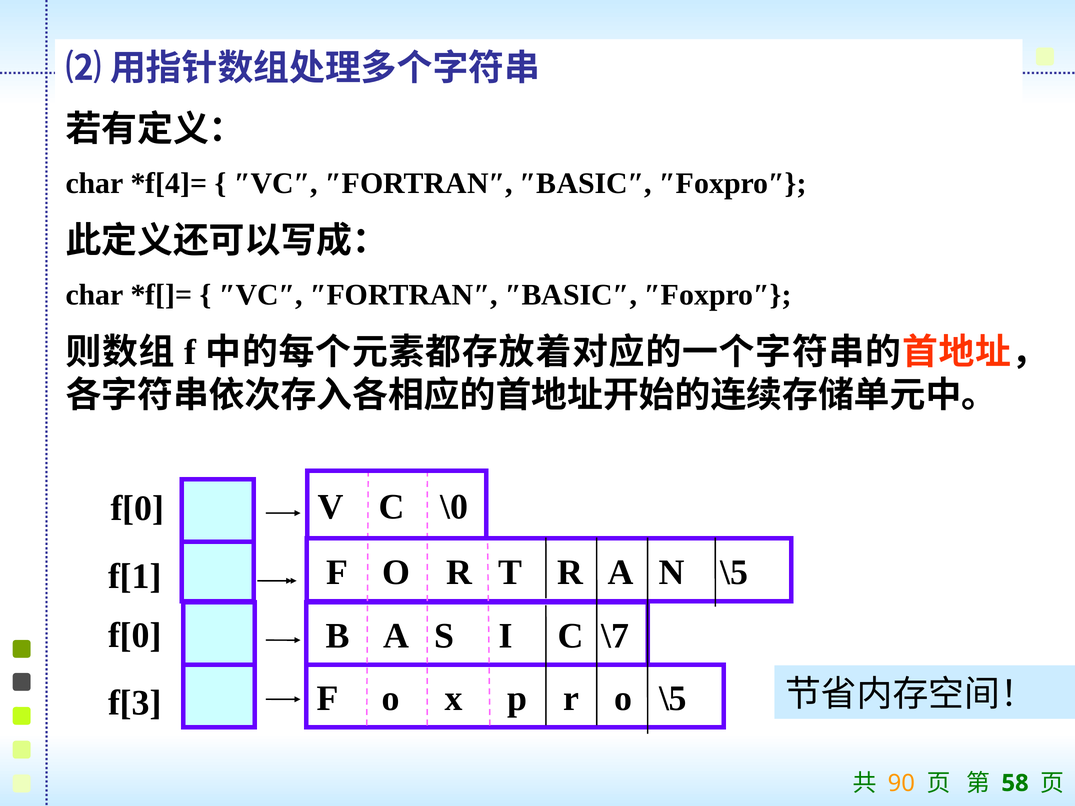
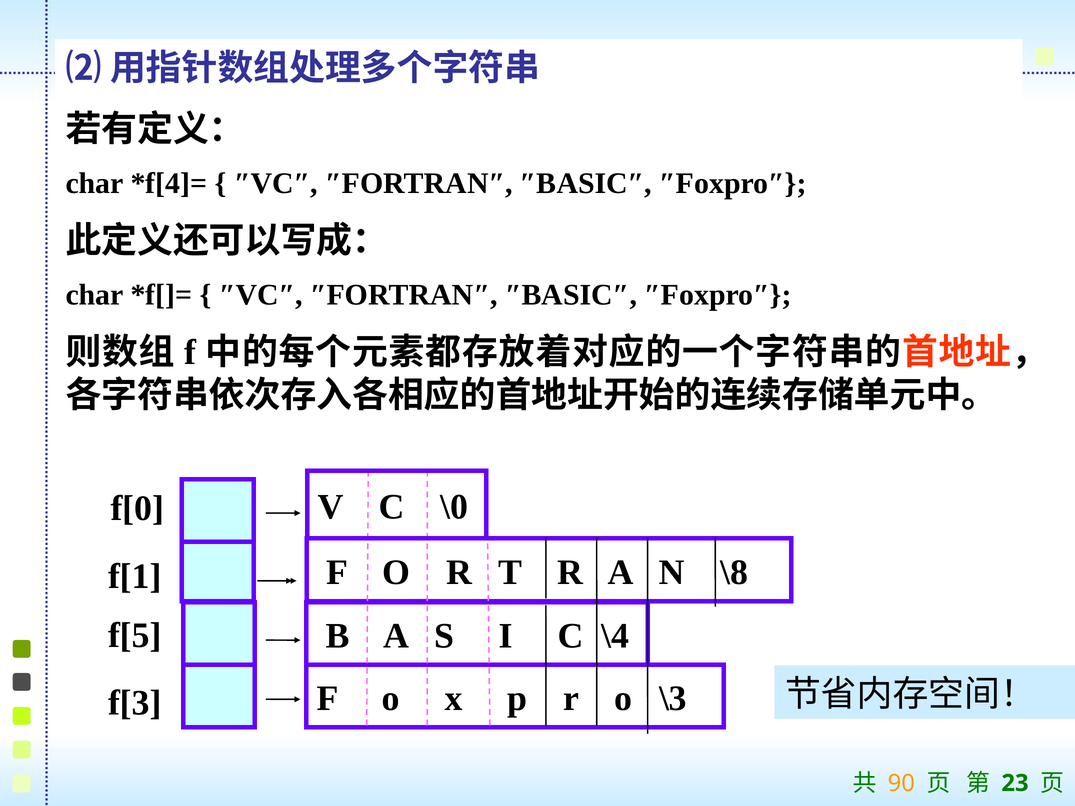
N \5: \5 -> \8
f[0 at (135, 636): f[0 -> f[5
\7: \7 -> \4
o \5: \5 -> \3
58: 58 -> 23
